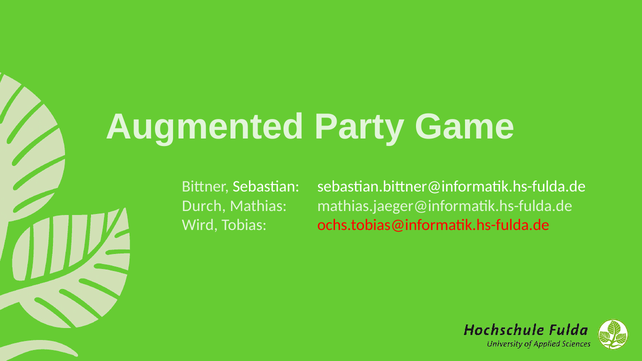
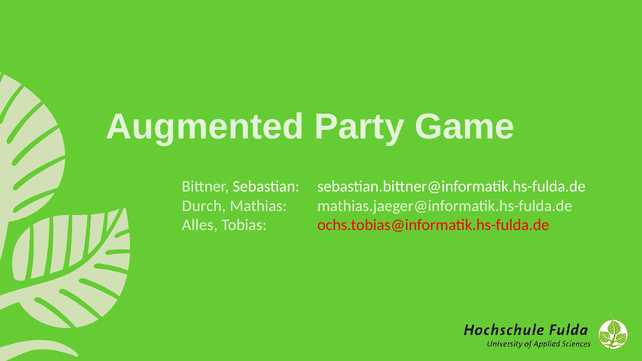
Wird: Wird -> Alles
